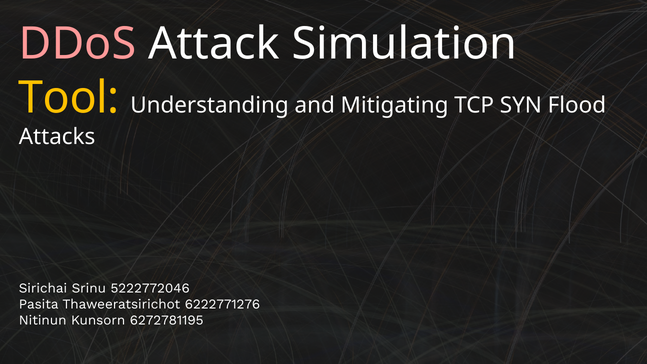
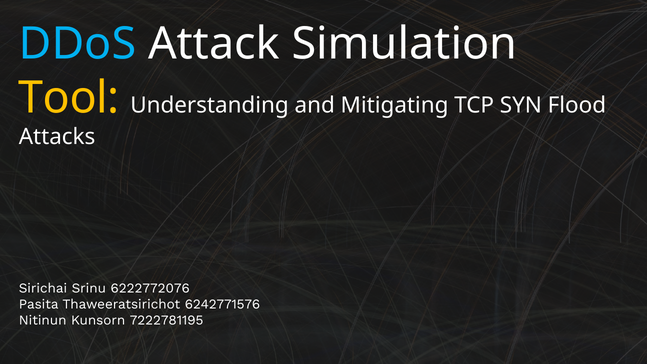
DDoS colour: pink -> light blue
5222772046: 5222772046 -> 6222772076
6222771276: 6222771276 -> 6242771576
6272781195: 6272781195 -> 7222781195
